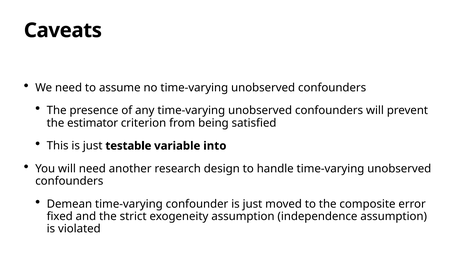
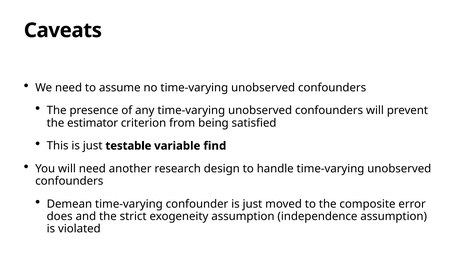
into: into -> find
fixed: fixed -> does
